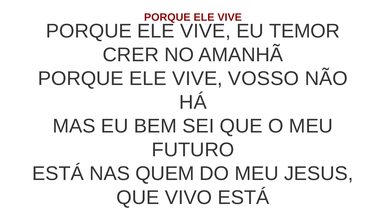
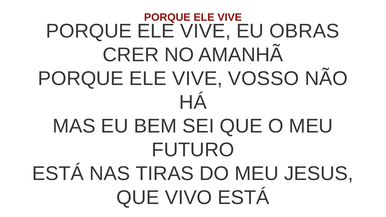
TEMOR: TEMOR -> OBRAS
QUEM: QUEM -> TIRAS
